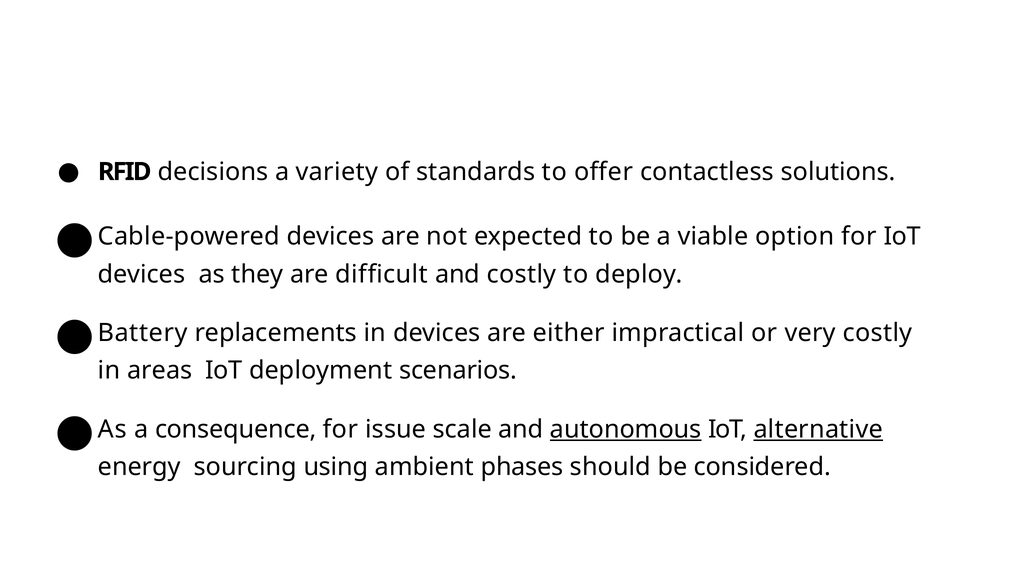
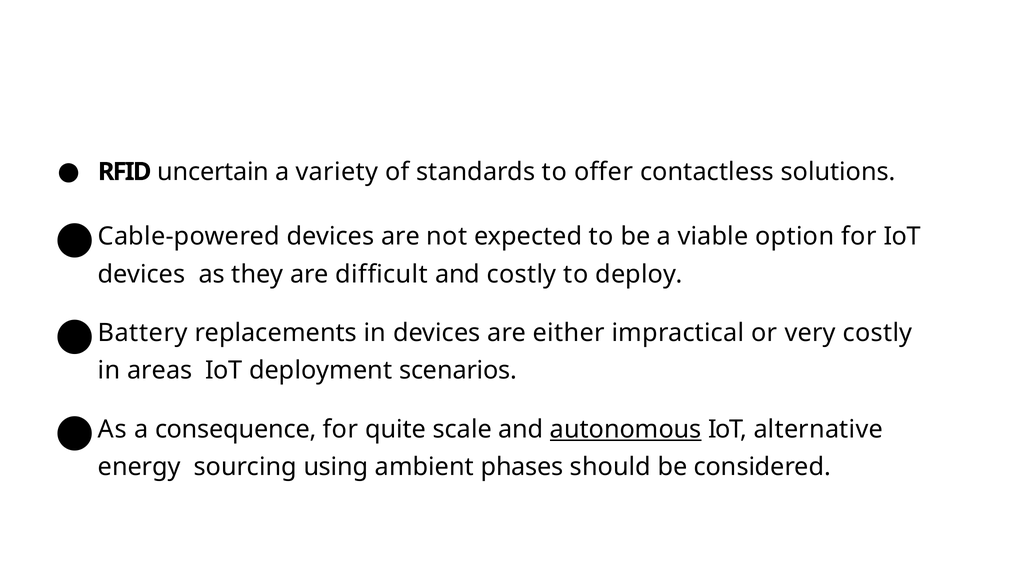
decisions: decisions -> uncertain
issue: issue -> quite
alternative underline: present -> none
